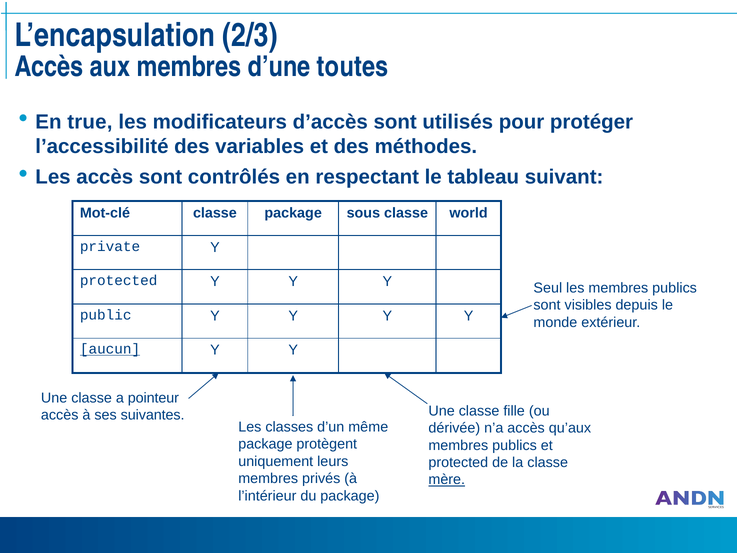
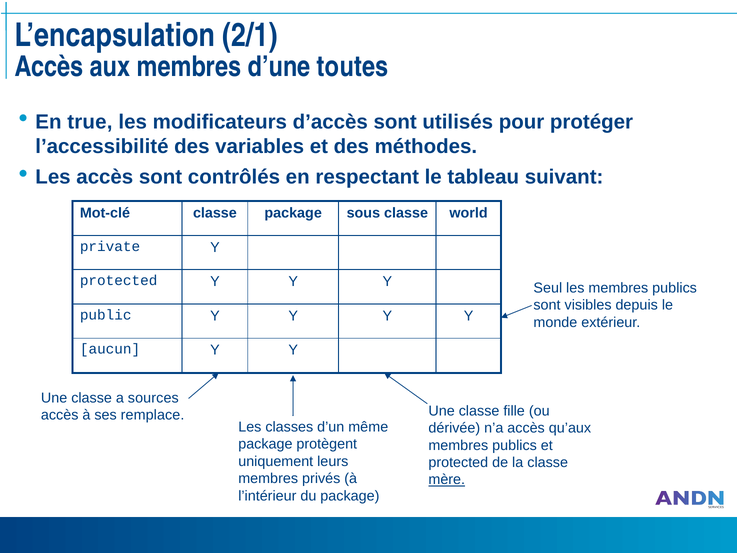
2/3: 2/3 -> 2/1
aucun underline: present -> none
pointeur: pointeur -> sources
suivantes: suivantes -> remplace
